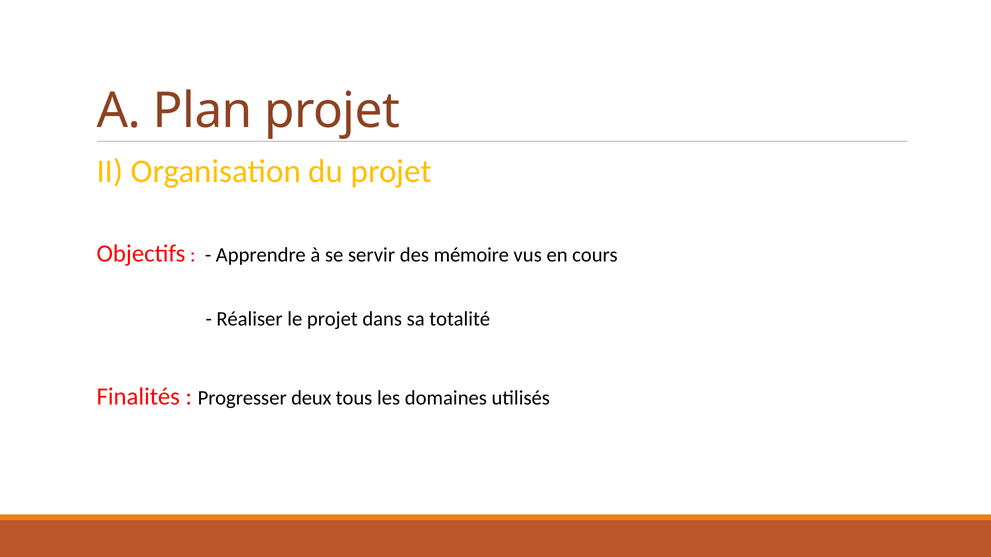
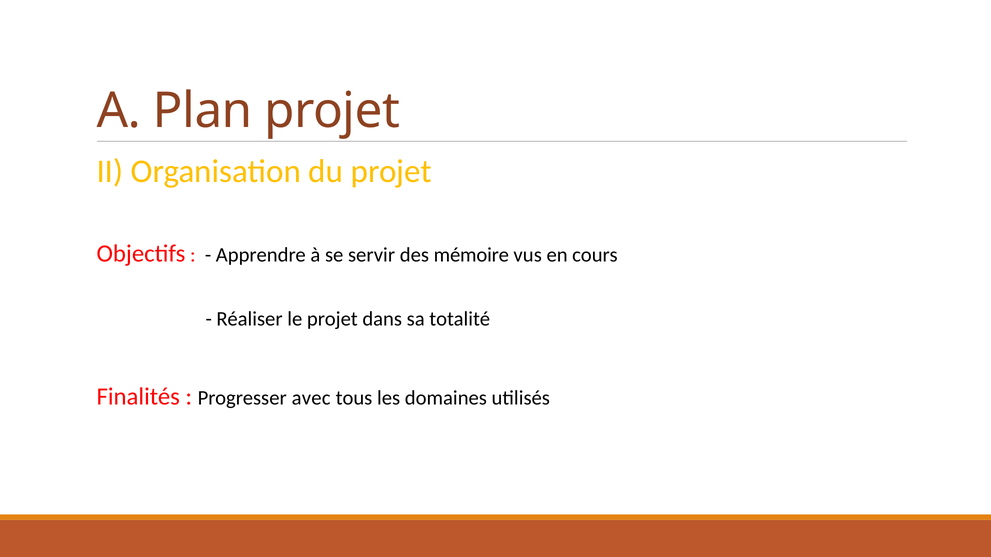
deux: deux -> avec
